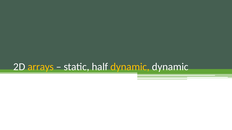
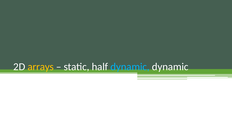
dynamic at (130, 67) colour: yellow -> light blue
